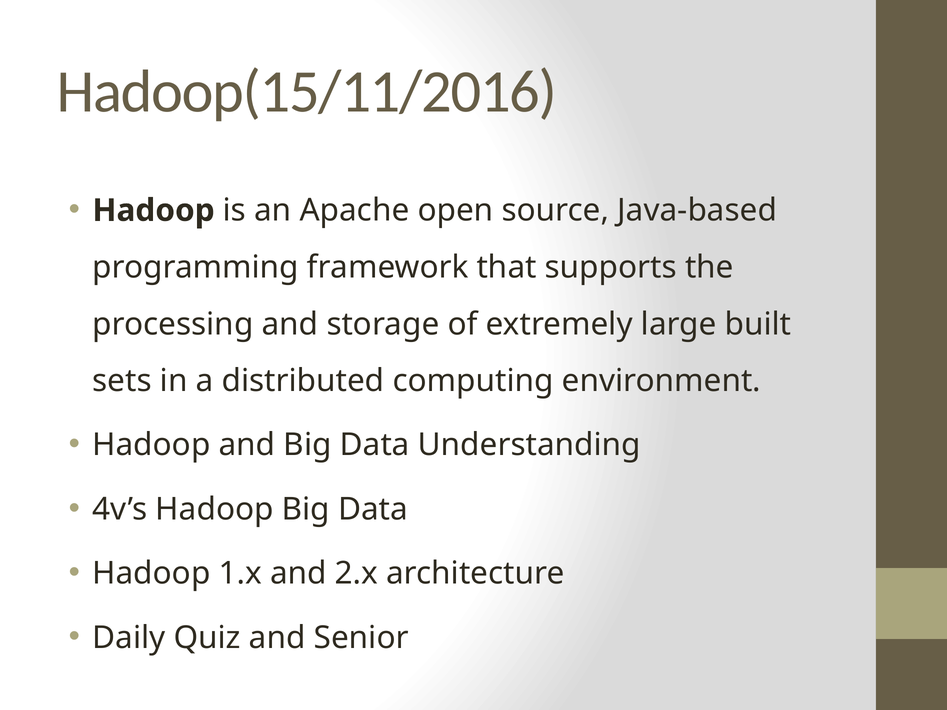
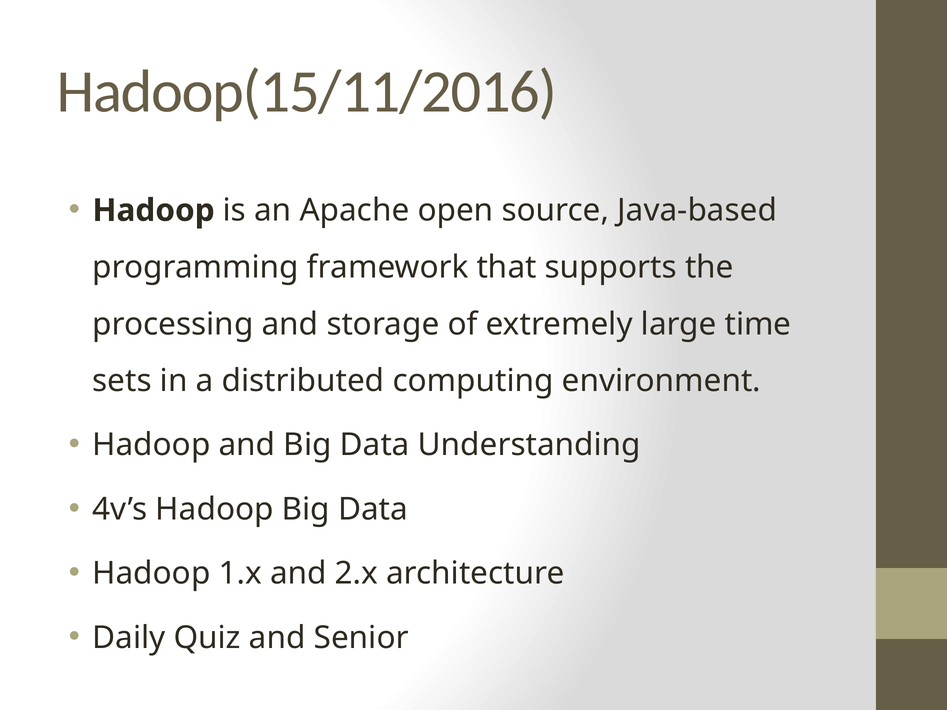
built: built -> time
